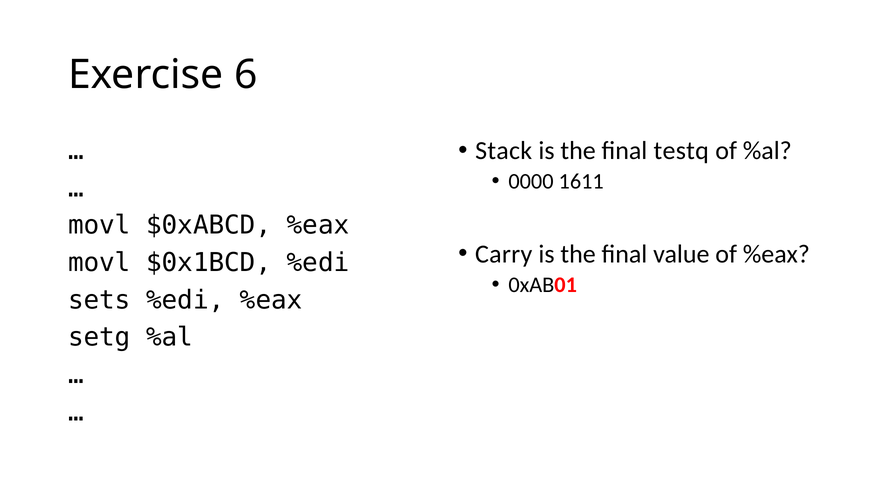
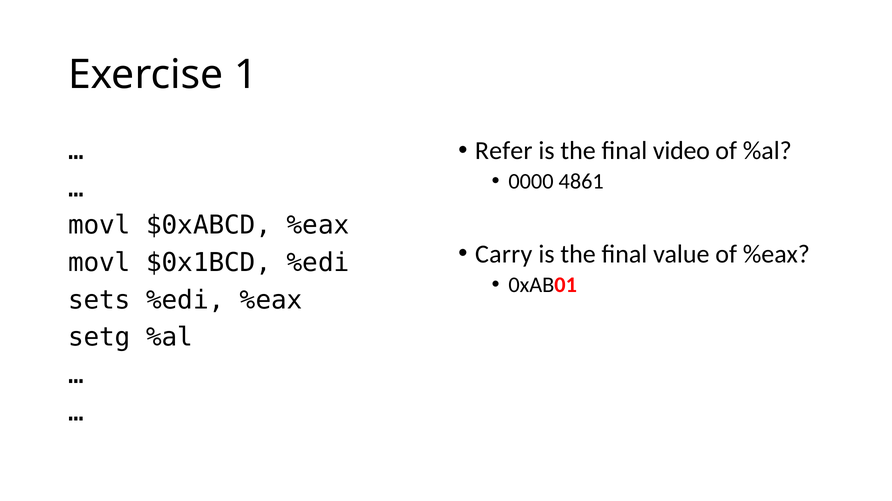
6: 6 -> 1
Stack: Stack -> Refer
testq: testq -> video
1611: 1611 -> 4861
